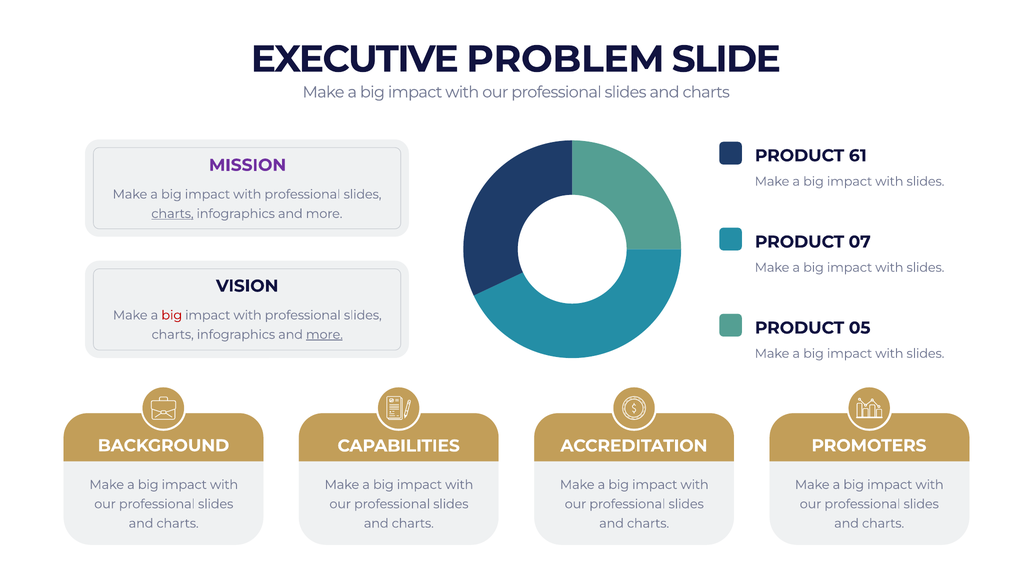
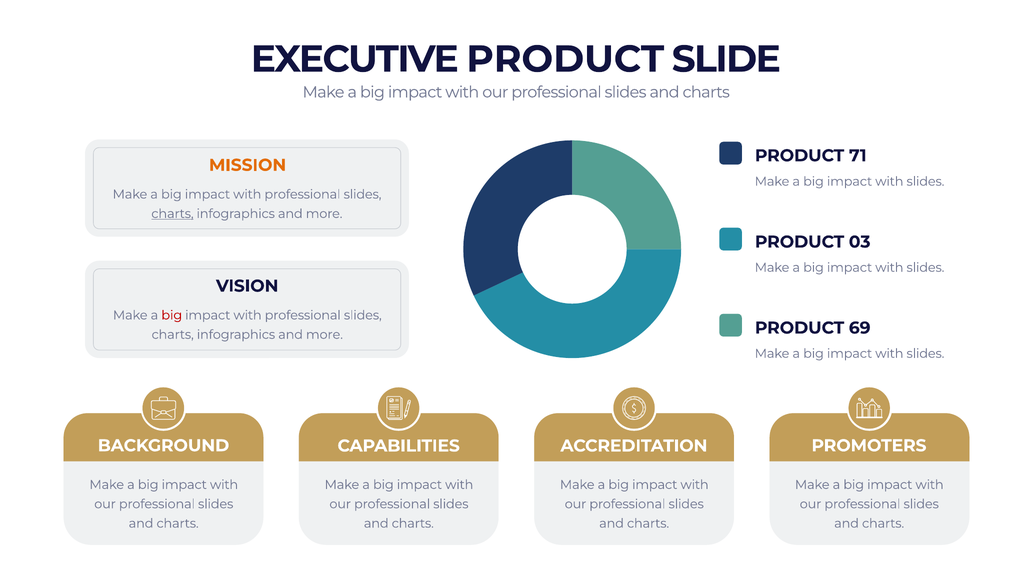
EXECUTIVE PROBLEM: PROBLEM -> PRODUCT
61: 61 -> 71
MISSION colour: purple -> orange
07: 07 -> 03
05: 05 -> 69
more at (324, 335) underline: present -> none
